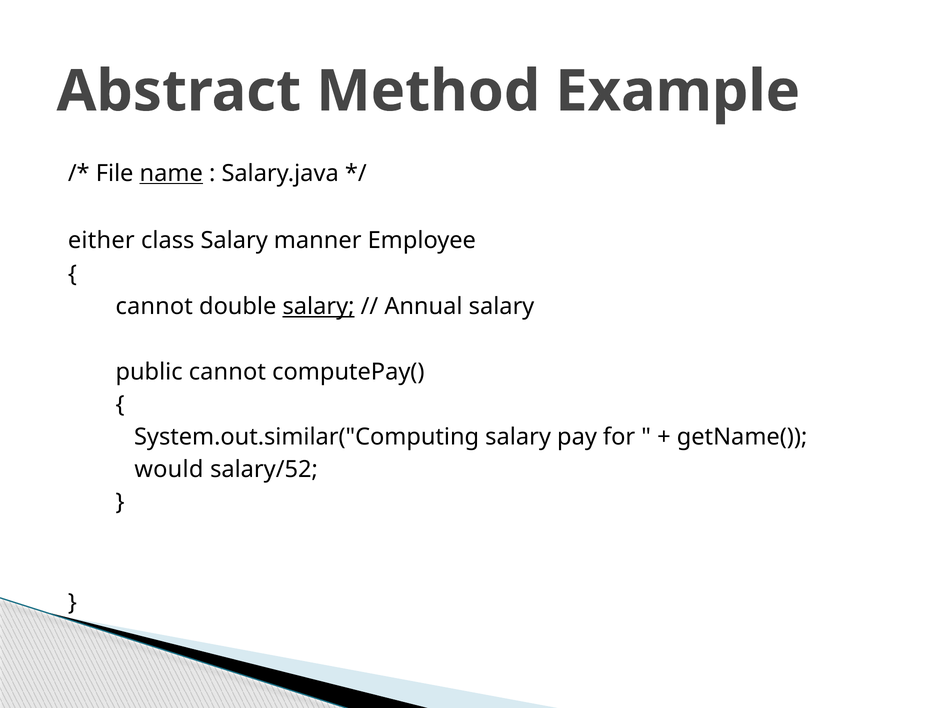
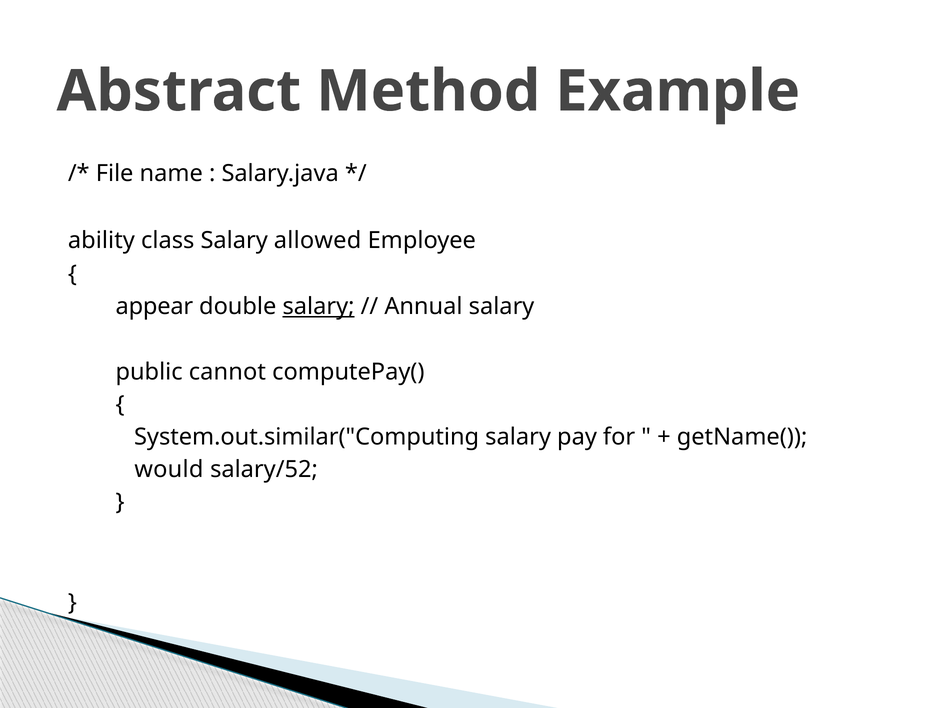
name underline: present -> none
either: either -> ability
manner: manner -> allowed
cannot at (154, 307): cannot -> appear
